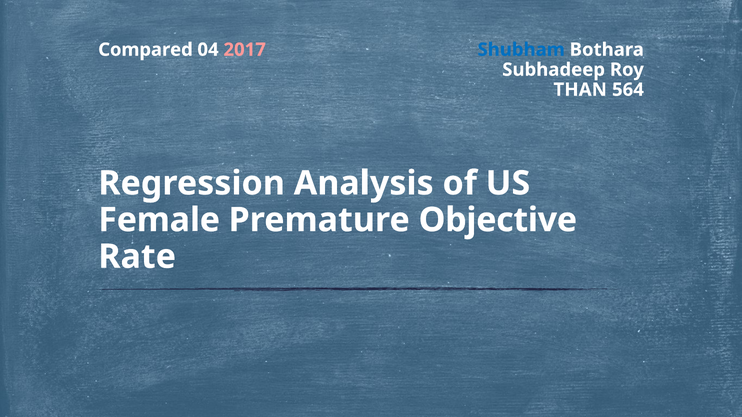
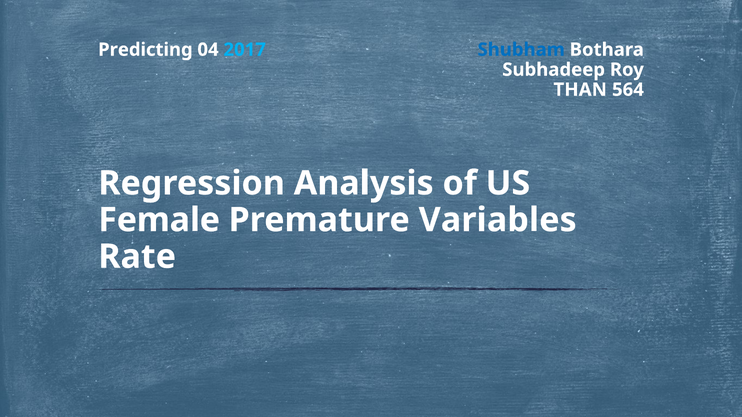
Compared: Compared -> Predicting
2017 colour: pink -> light blue
Objective: Objective -> Variables
